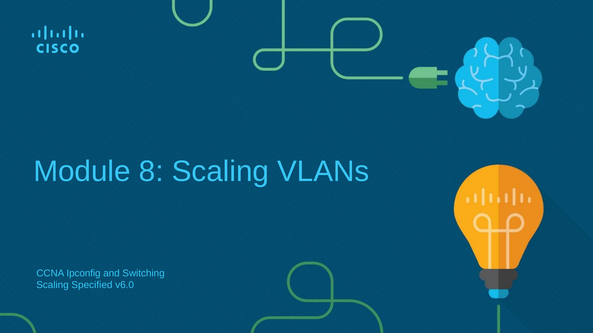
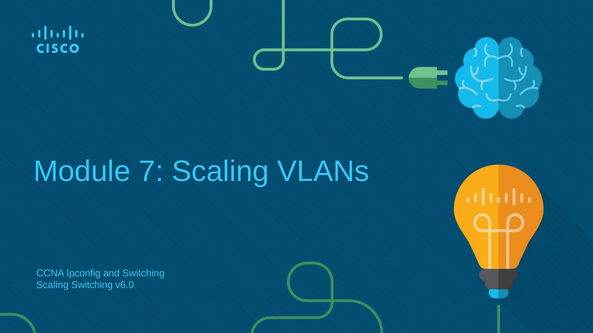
8: 8 -> 7
Scaling Specified: Specified -> Switching
